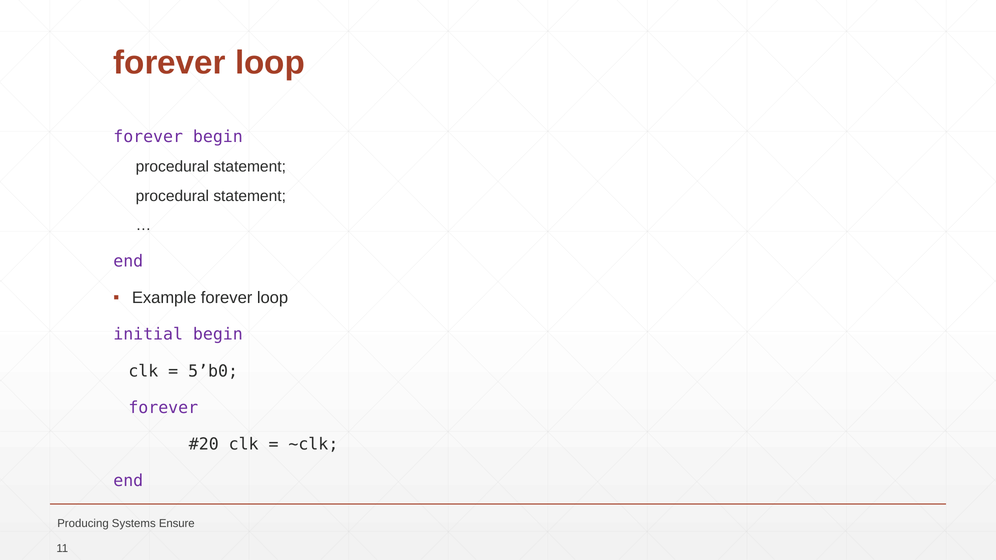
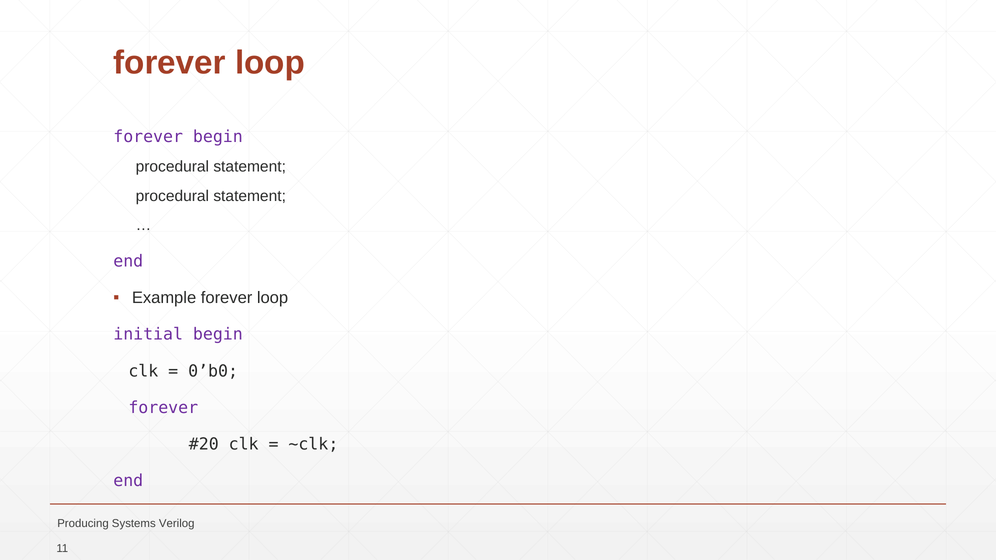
5’b0: 5’b0 -> 0’b0
Ensure: Ensure -> Verilog
